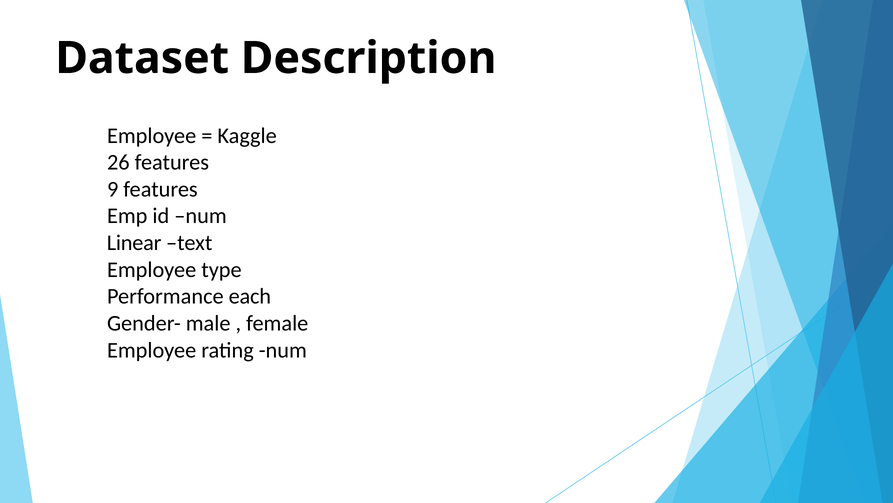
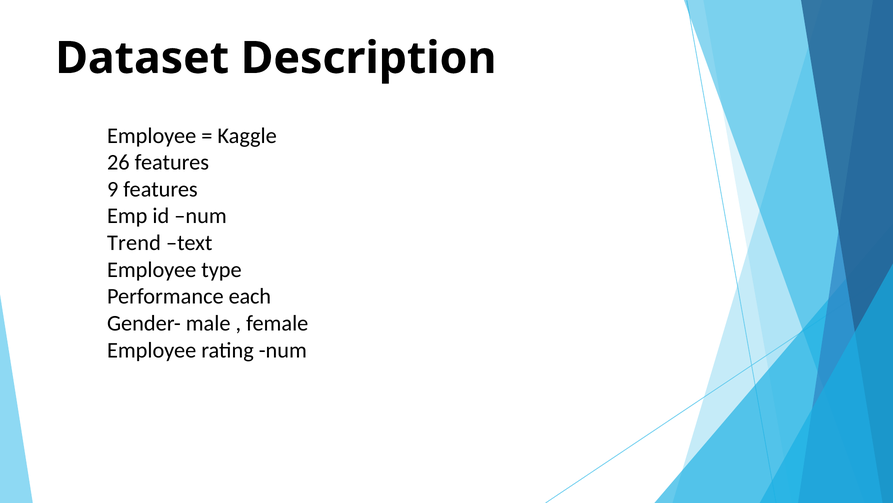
Linear: Linear -> Trend
